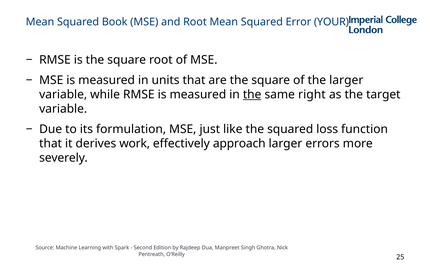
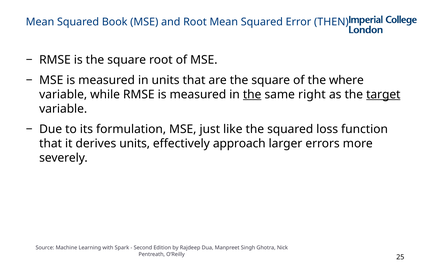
YOUR: YOUR -> THEN
the larger: larger -> where
target underline: none -> present
derives work: work -> units
